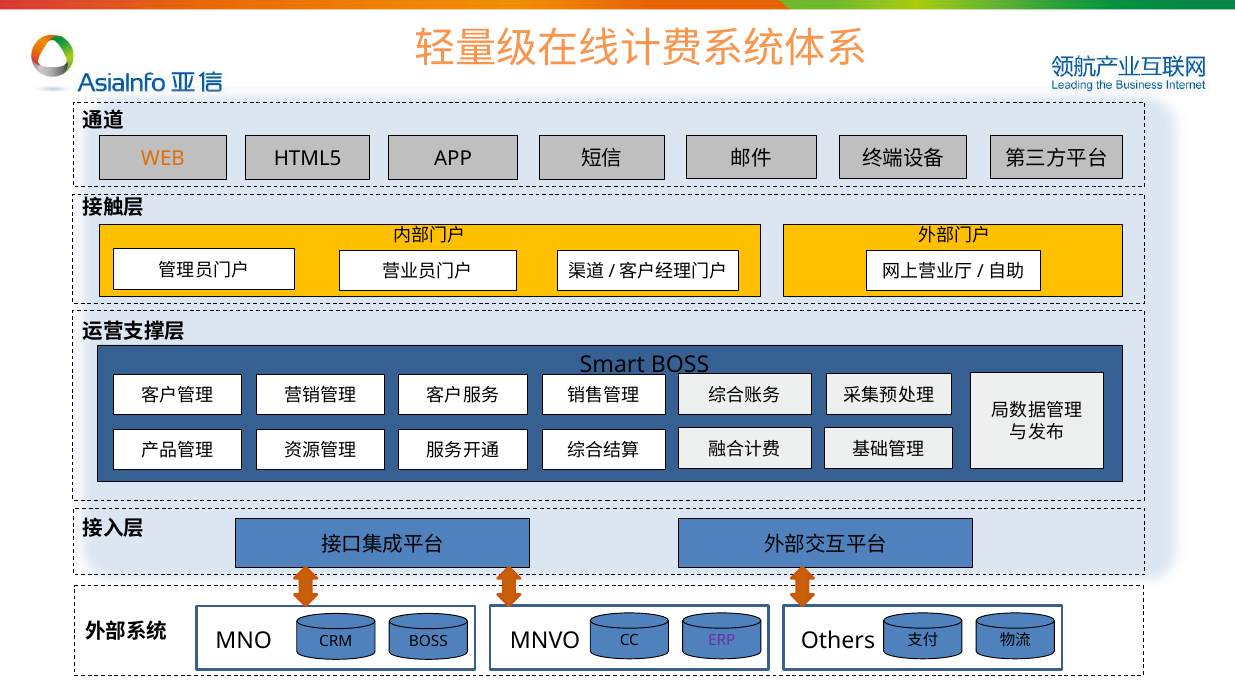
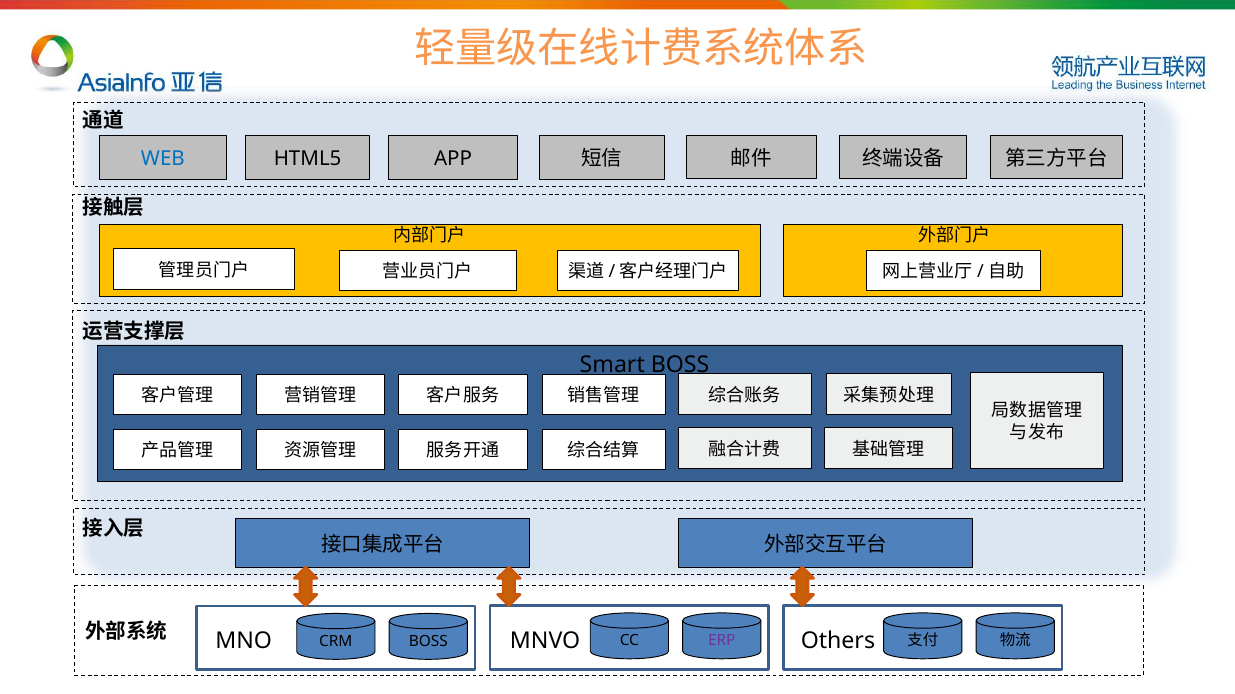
WEB colour: orange -> blue
